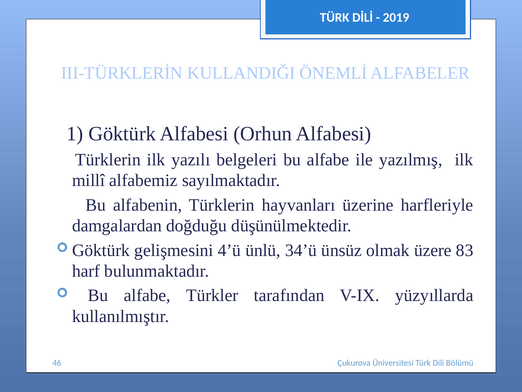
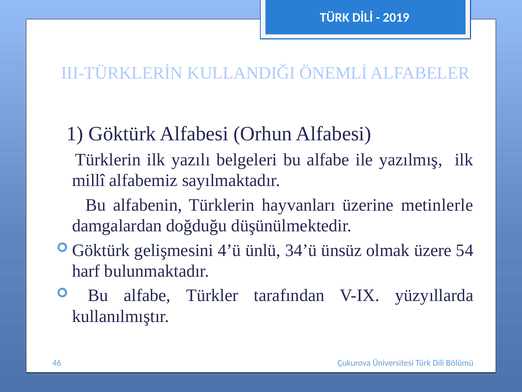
harfleriyle: harfleriyle -> metinlerle
83: 83 -> 54
